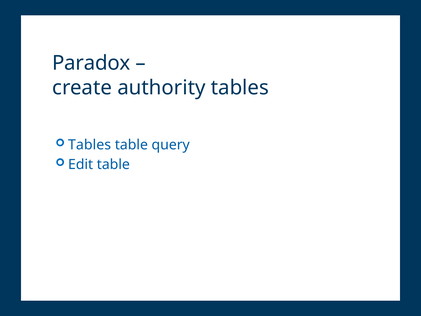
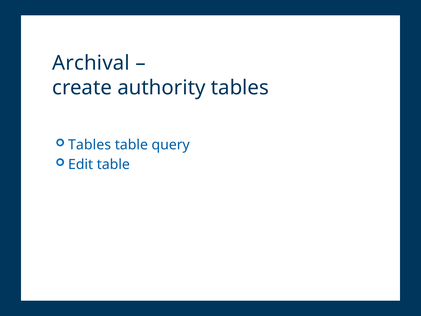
Paradox: Paradox -> Archival
